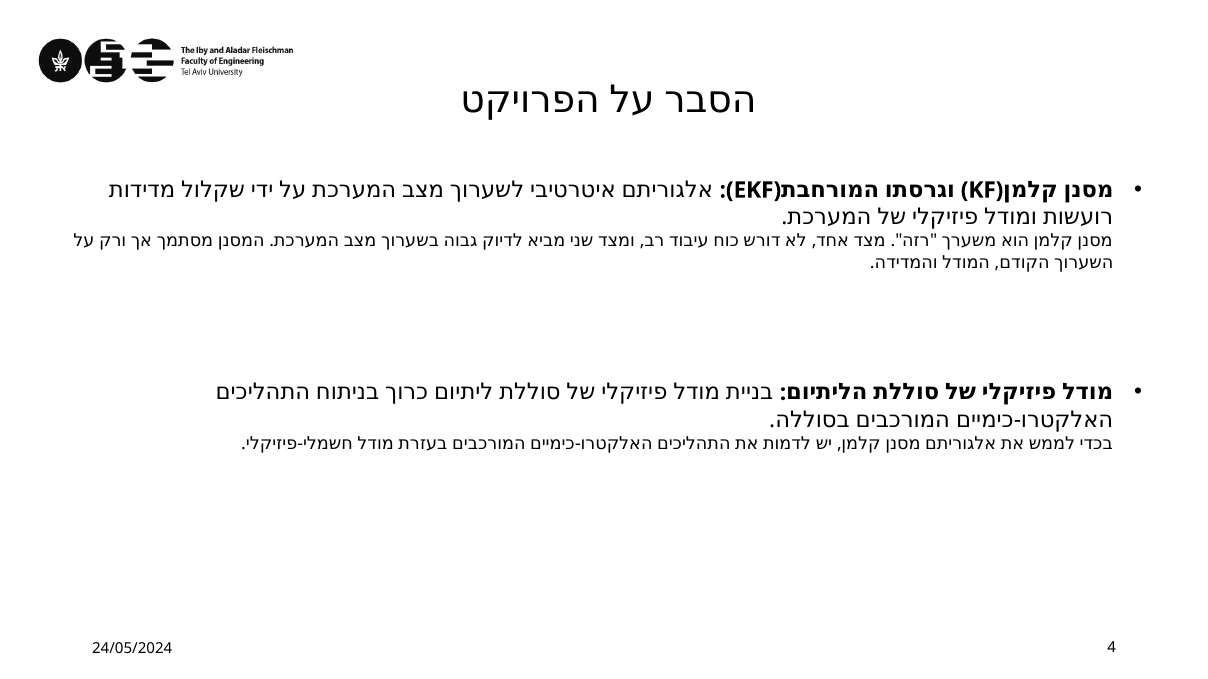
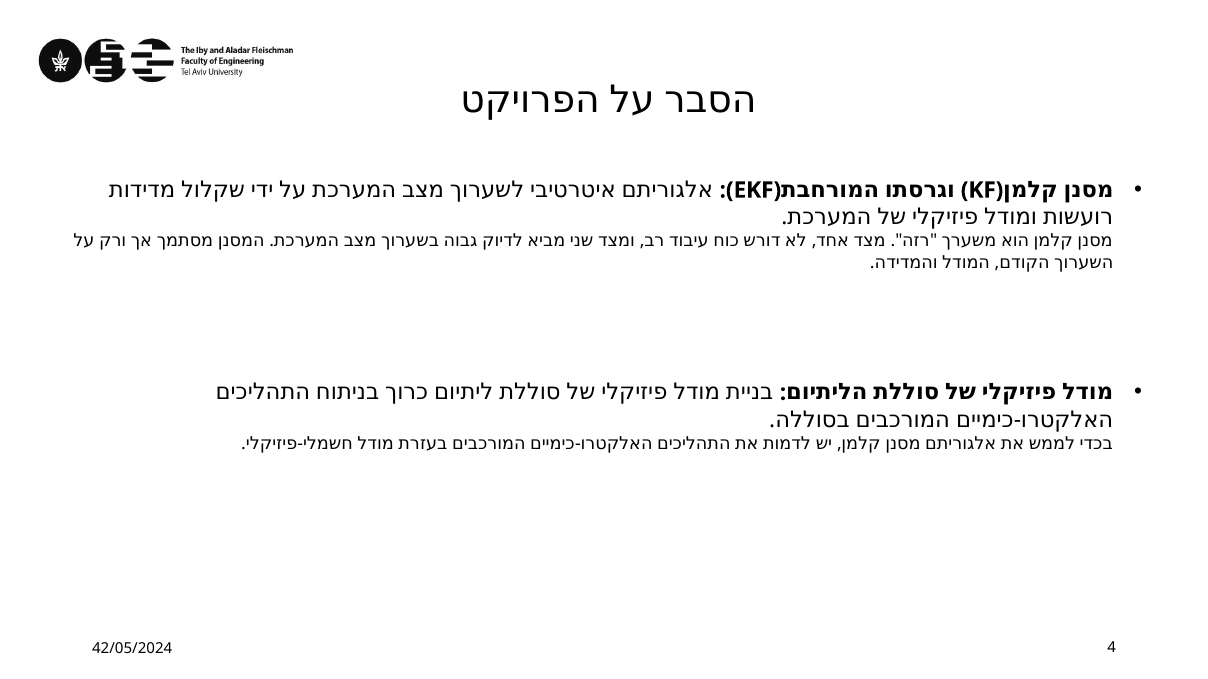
24/05/2024: 24/05/2024 -> 42/05/2024
